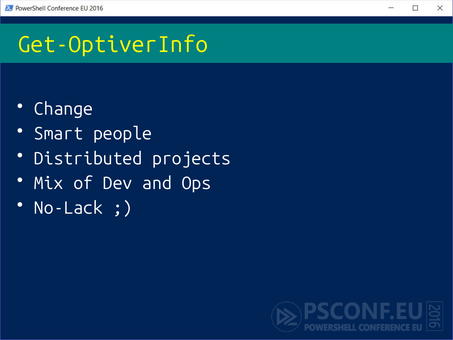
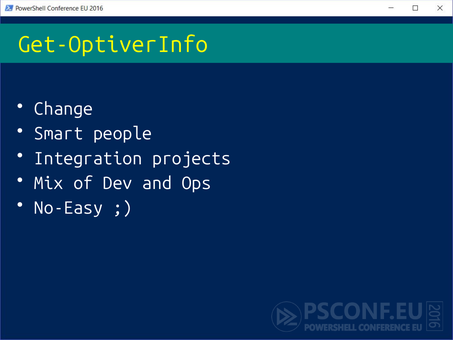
Distributed: Distributed -> Integration
No-Lack: No-Lack -> No-Easy
